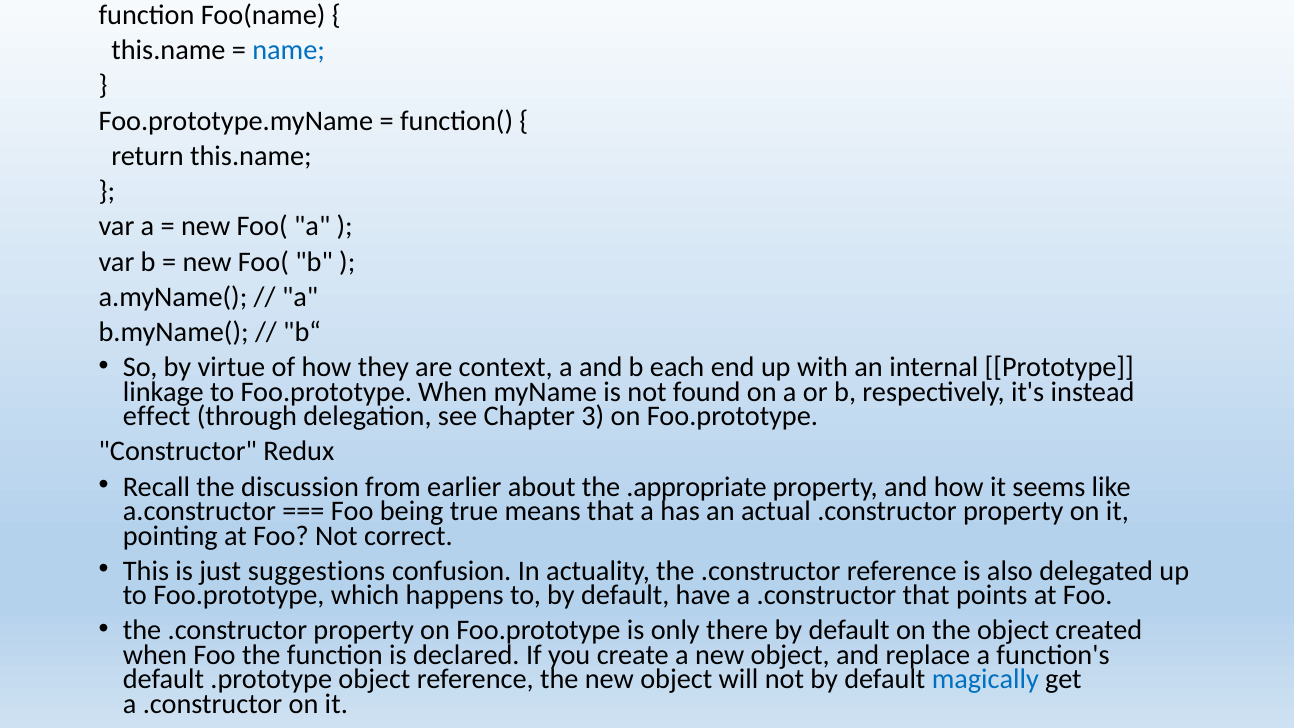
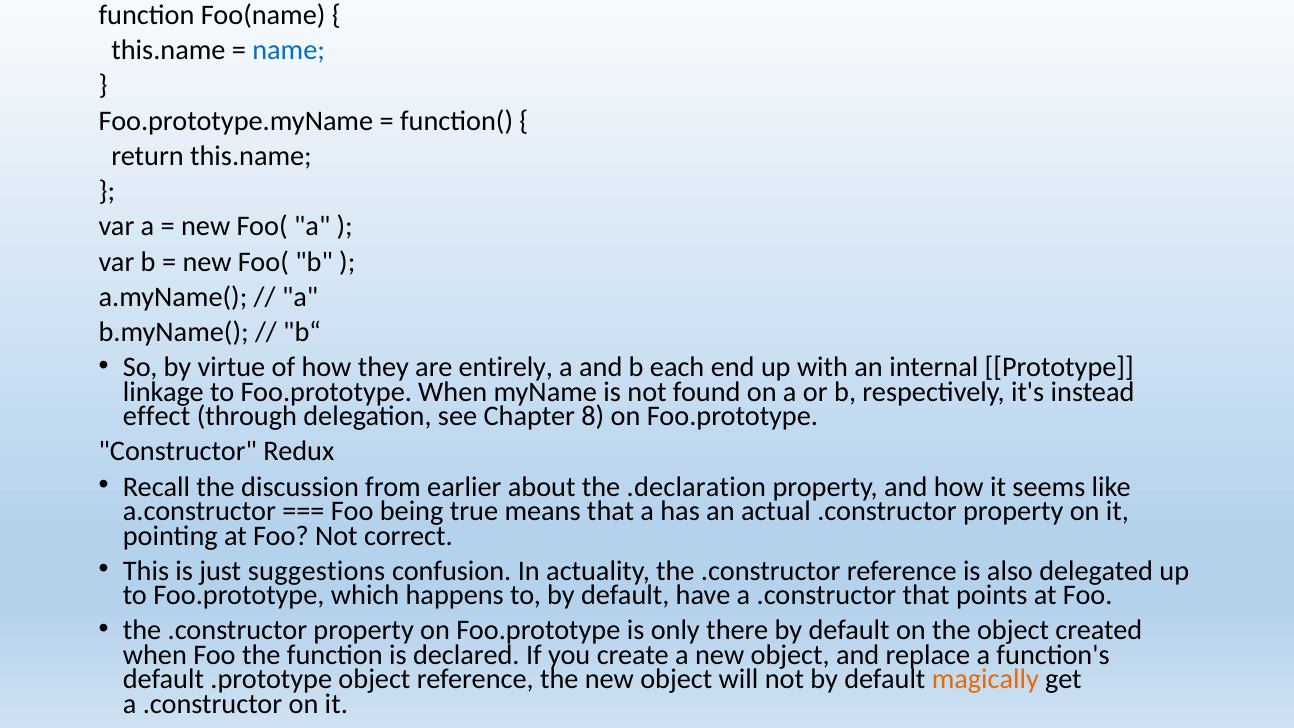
context: context -> entirely
3: 3 -> 8
.appropriate: .appropriate -> .declaration
magically colour: blue -> orange
